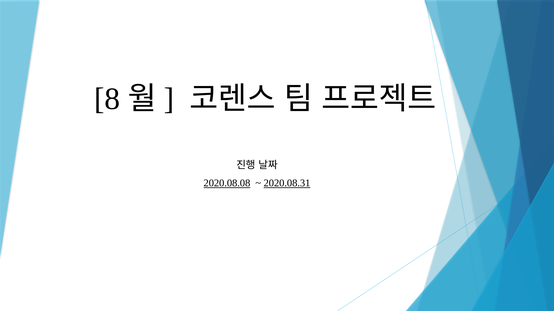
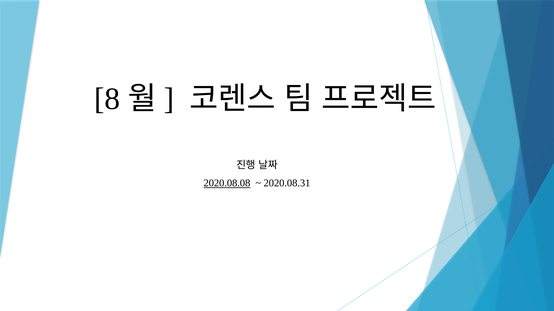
2020.08.31 underline: present -> none
